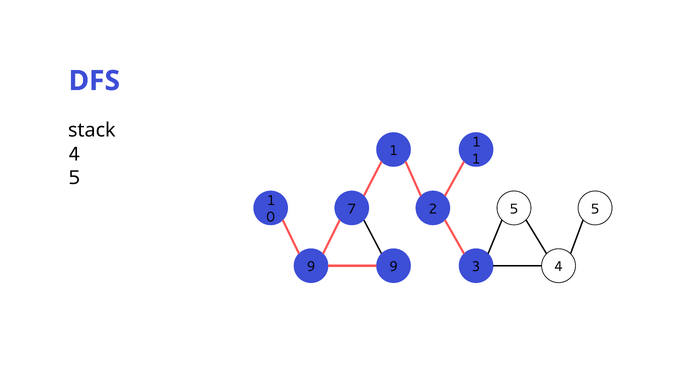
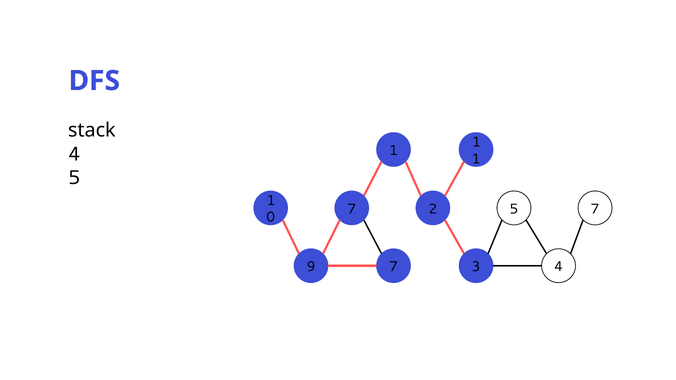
5 5: 5 -> 7
9 9: 9 -> 7
